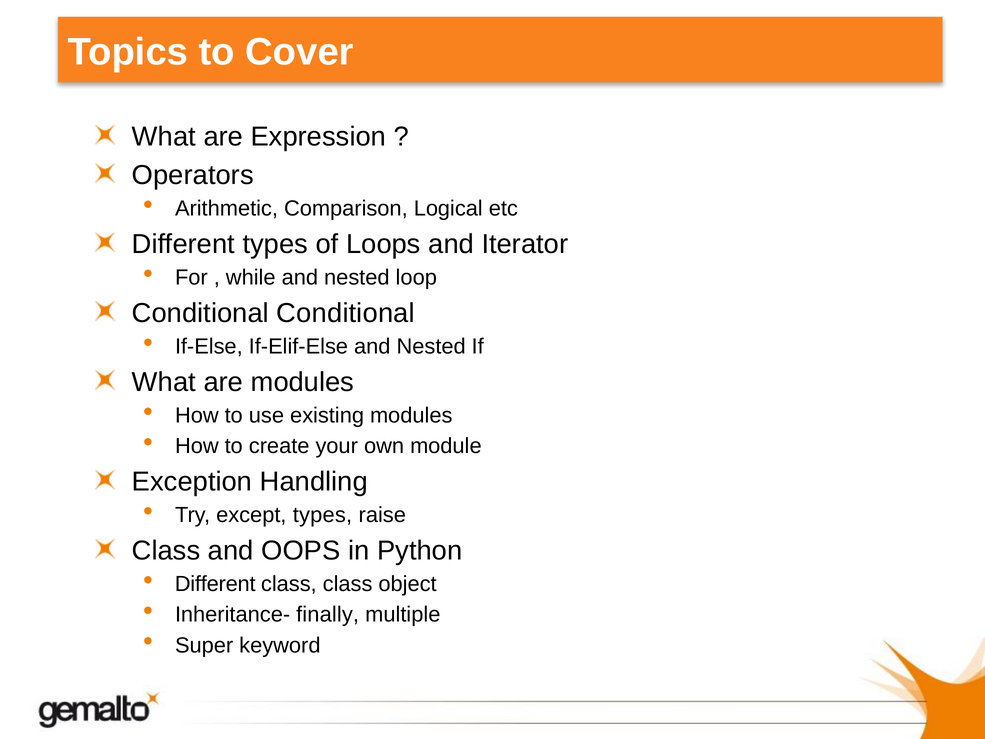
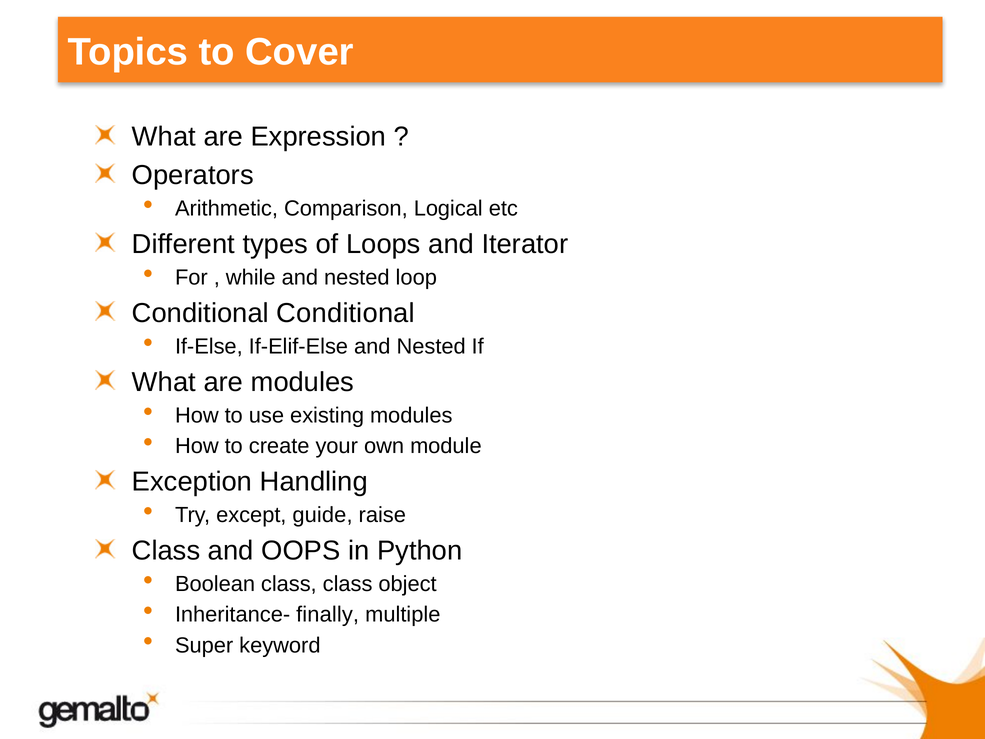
except types: types -> guide
Different at (215, 584): Different -> Boolean
